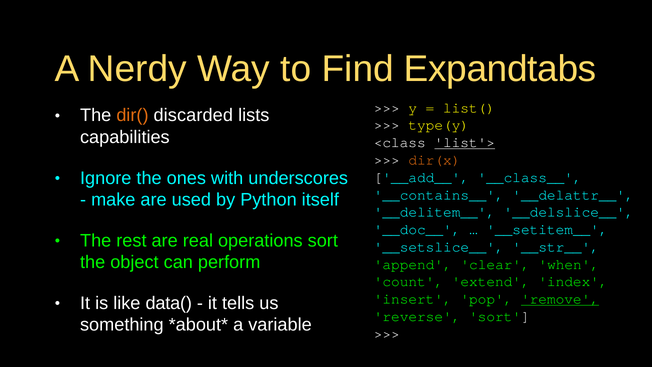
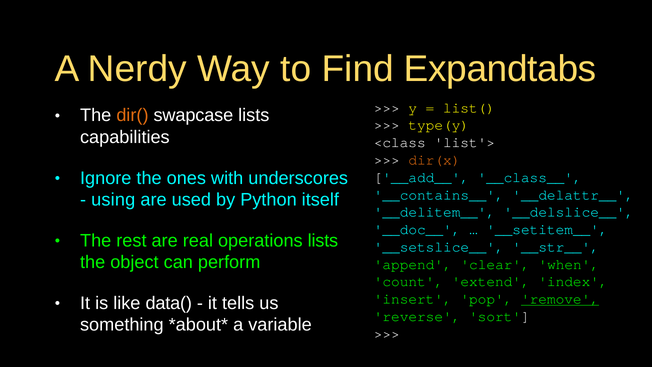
discarded: discarded -> swapcase
list'> underline: present -> none
make: make -> using
operations sort: sort -> lists
